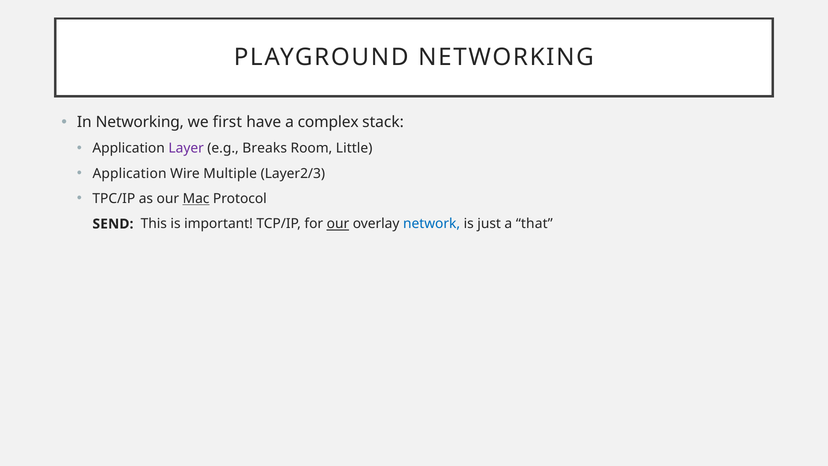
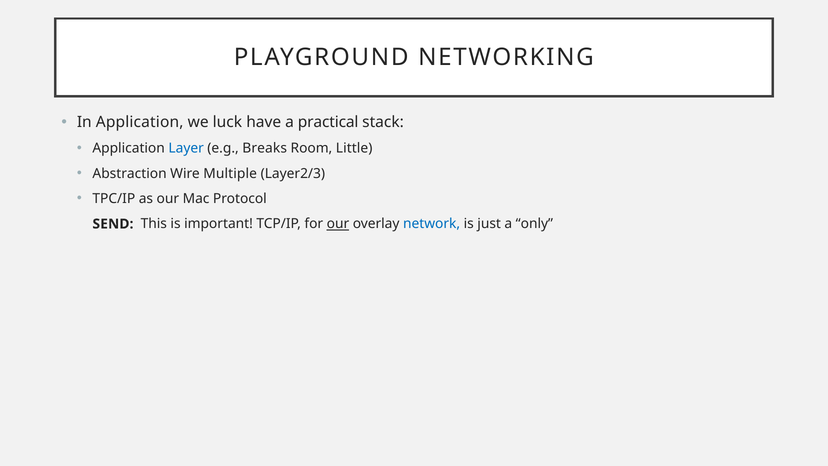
In Networking: Networking -> Application
first: first -> luck
complex: complex -> practical
Layer colour: purple -> blue
Application at (130, 173): Application -> Abstraction
Mac underline: present -> none
that: that -> only
